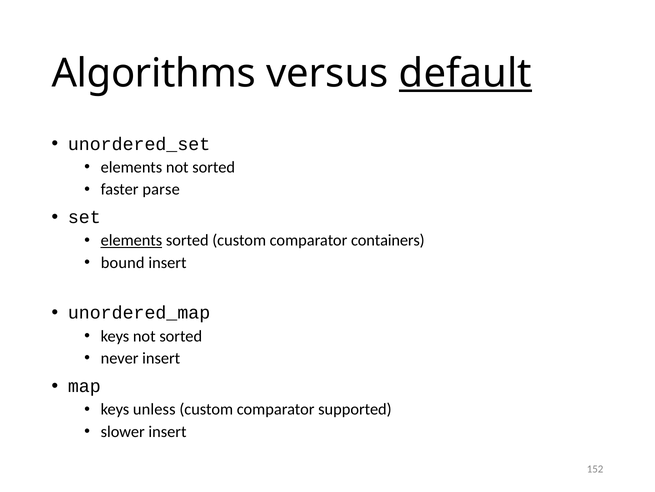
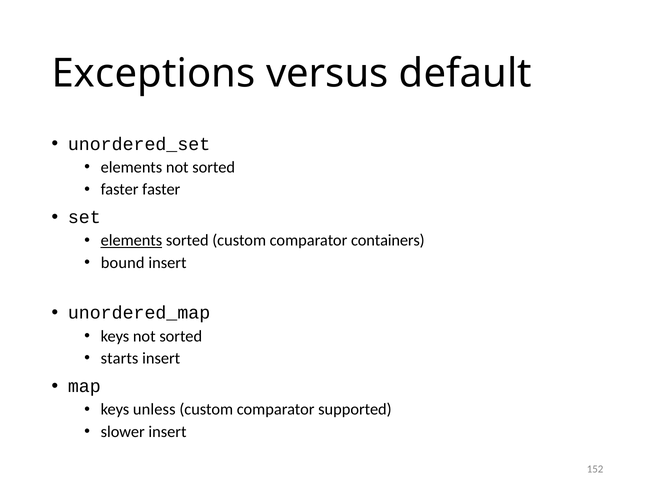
Algorithms: Algorithms -> Exceptions
default underline: present -> none
faster parse: parse -> faster
never: never -> starts
